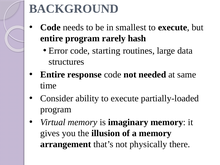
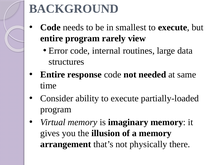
hash: hash -> view
starting: starting -> internal
